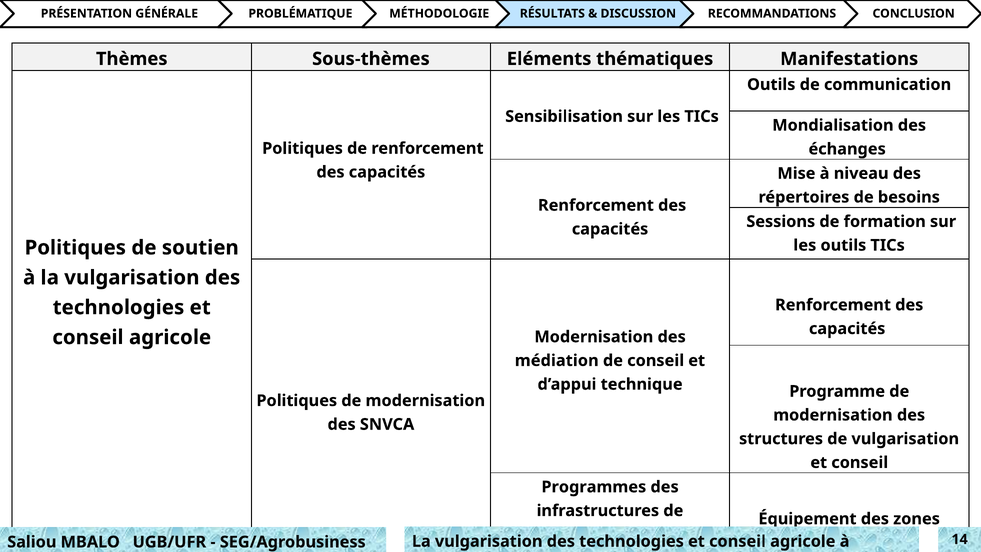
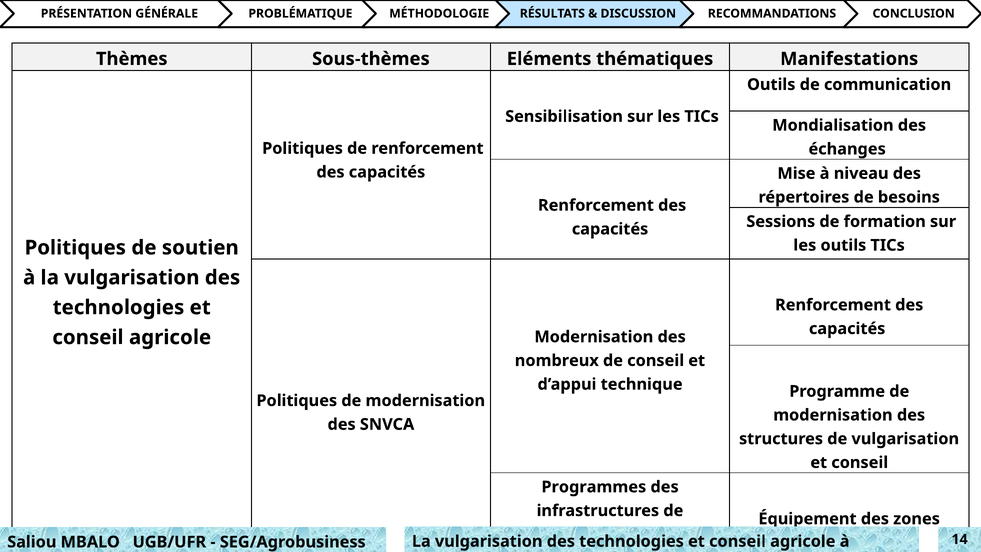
médiation: médiation -> nombreux
